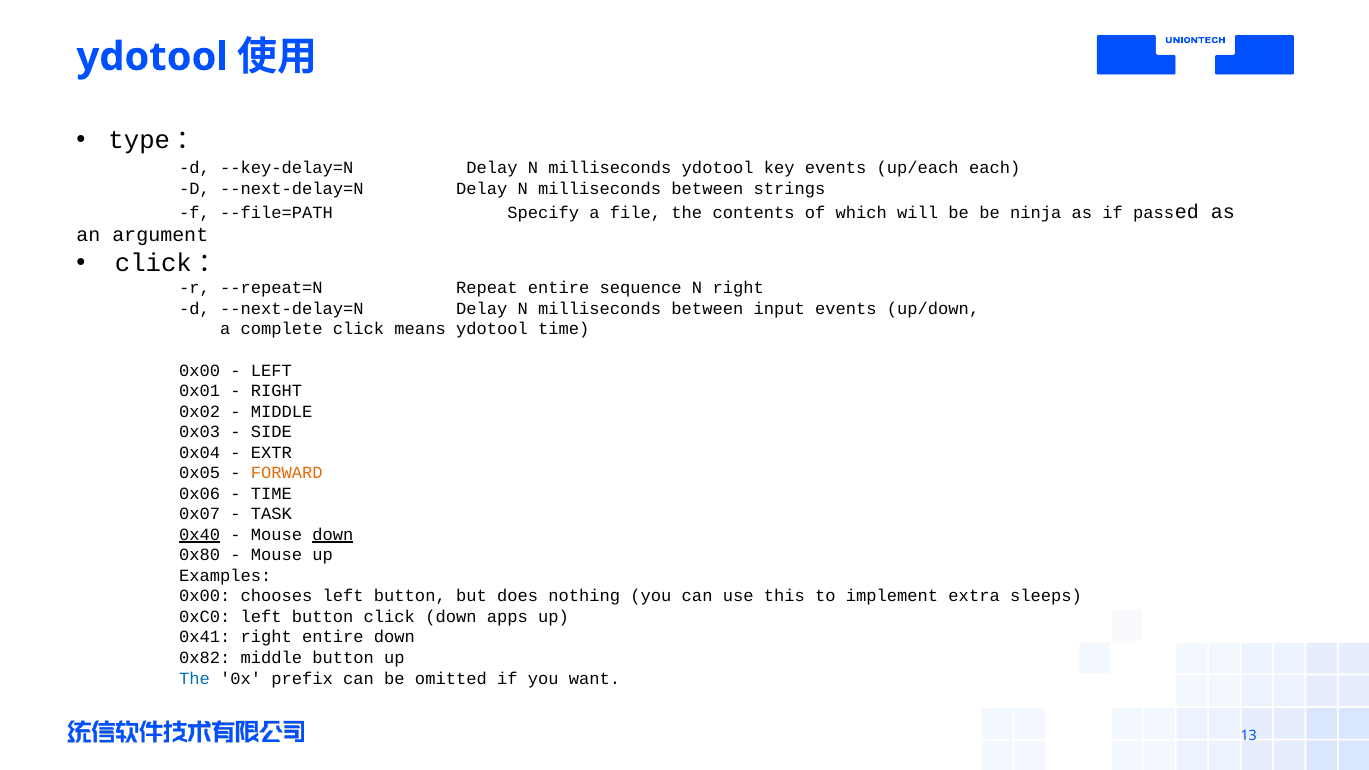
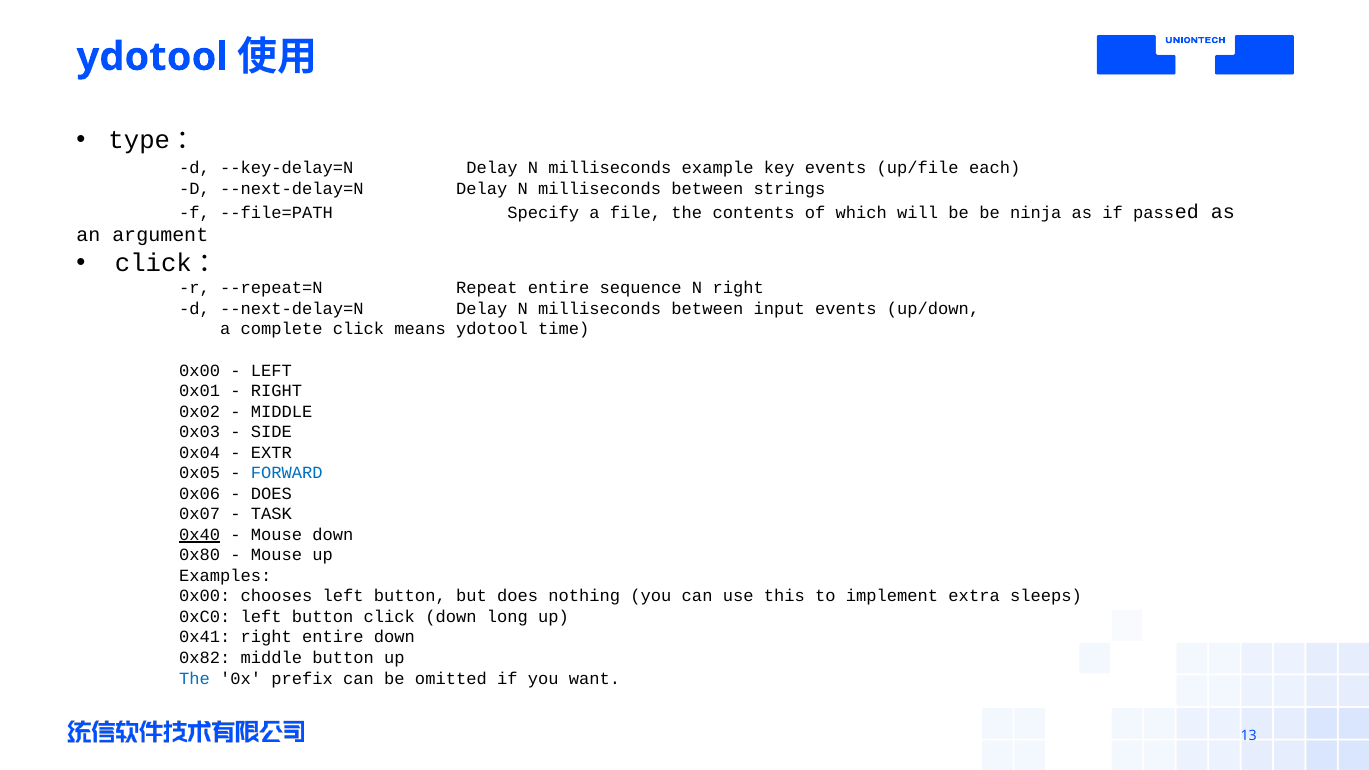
milliseconds ydotool: ydotool -> example
up/each: up/each -> up/file
FORWARD colour: orange -> blue
TIME at (271, 494): TIME -> DOES
down at (333, 535) underline: present -> none
apps: apps -> long
